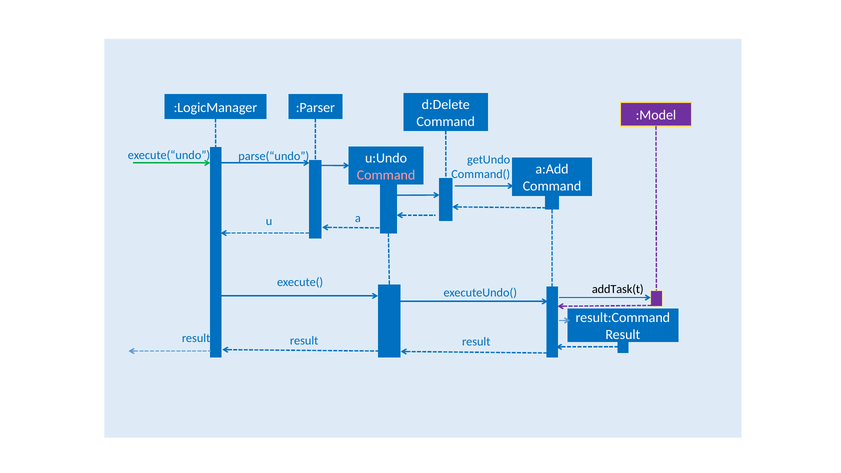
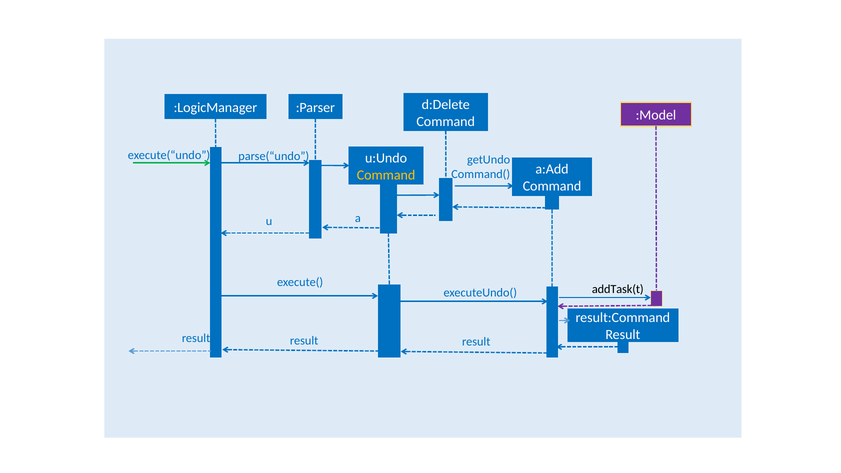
Command at (386, 175) colour: pink -> yellow
